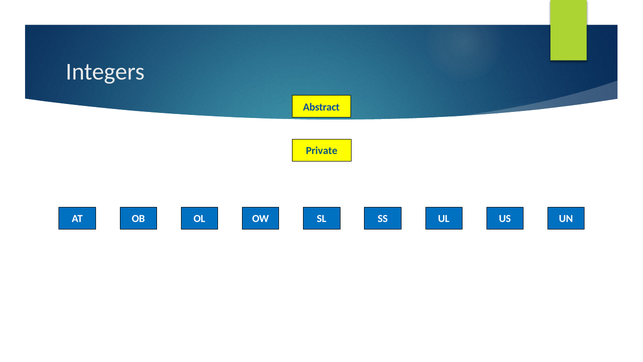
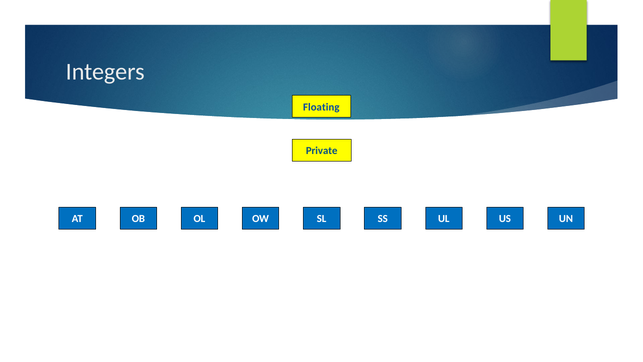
Abstract: Abstract -> Floating
